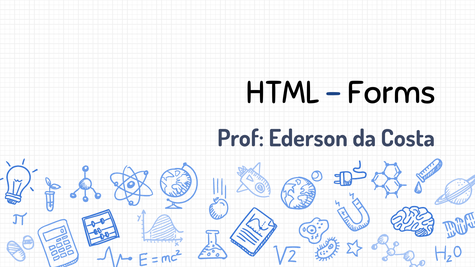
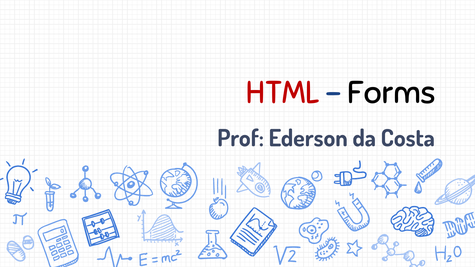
HTML colour: black -> red
